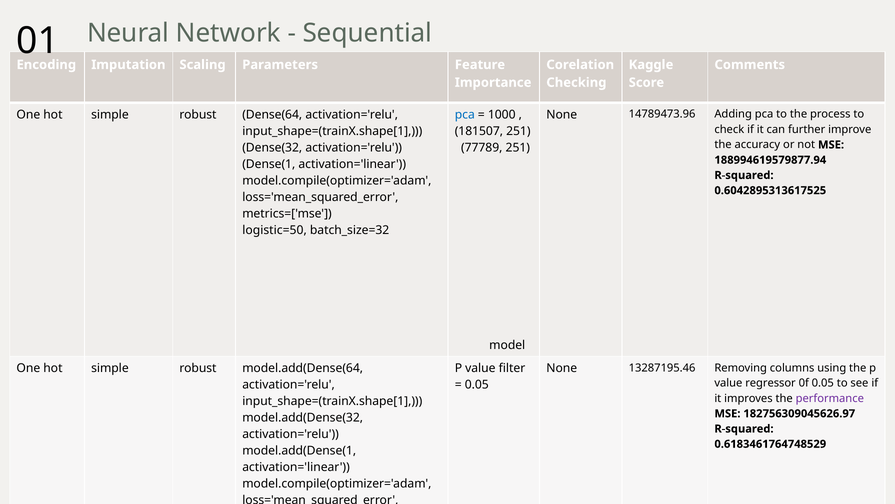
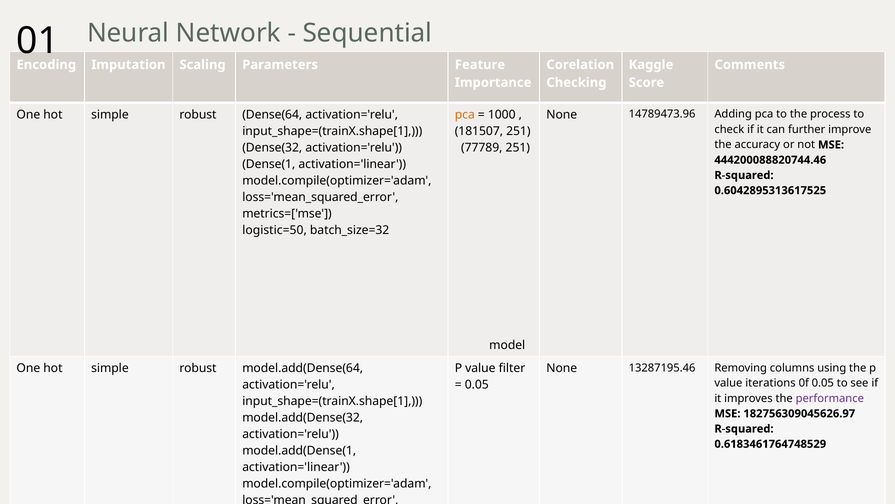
pca at (465, 115) colour: blue -> orange
188994619579877.94: 188994619579877.94 -> 444200088820744.46
regressor: regressor -> iterations
